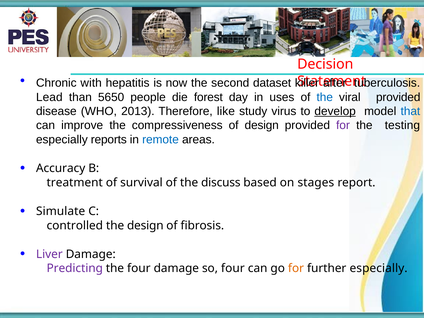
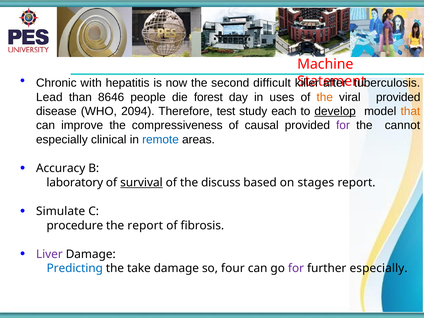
Decision: Decision -> Machine
dataset: dataset -> difficult
5650: 5650 -> 8646
the at (325, 97) colour: blue -> orange
2013: 2013 -> 2094
like: like -> test
virus: virus -> each
that colour: blue -> orange
of design: design -> causal
testing: testing -> cannot
reports: reports -> clinical
treatment: treatment -> laboratory
survival underline: none -> present
controlled: controlled -> procedure
the design: design -> report
Predicting colour: purple -> blue
the four: four -> take
for at (296, 268) colour: orange -> purple
